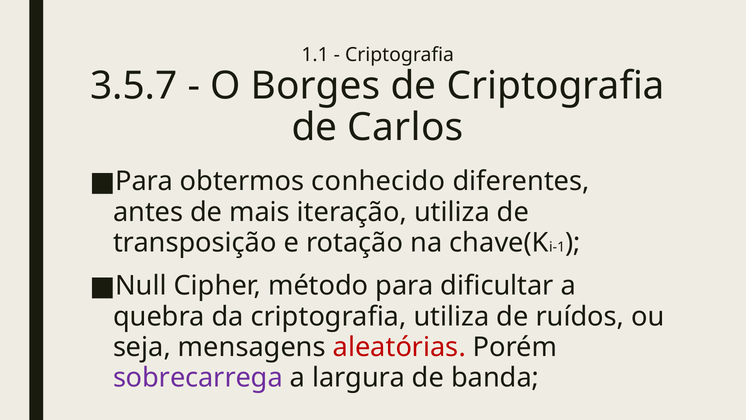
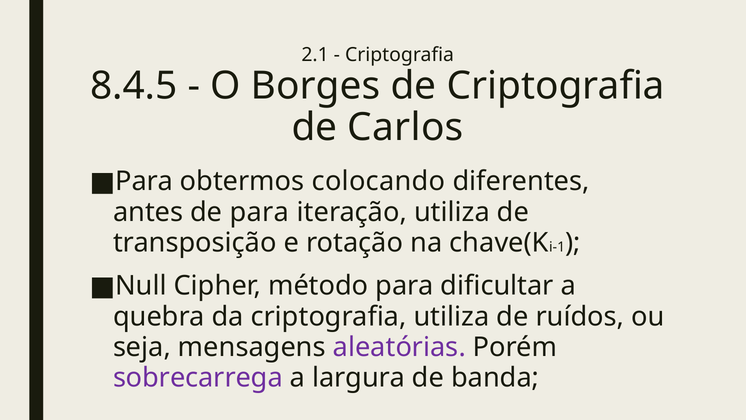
1.1: 1.1 -> 2.1
3.5.7: 3.5.7 -> 8.4.5
conhecido: conhecido -> colocando
de mais: mais -> para
aleatórias colour: red -> purple
